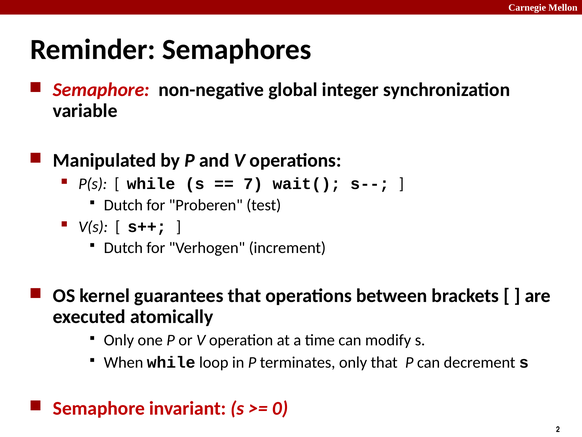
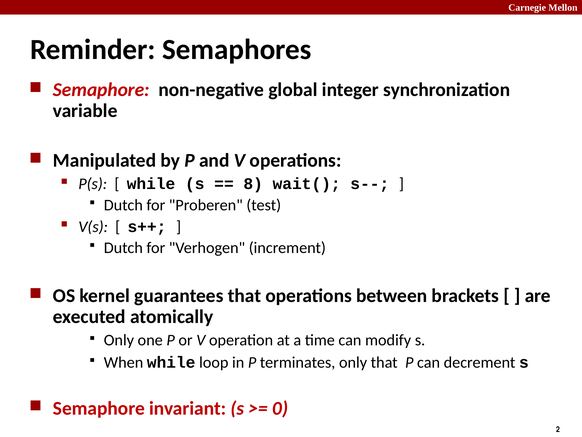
7: 7 -> 8
